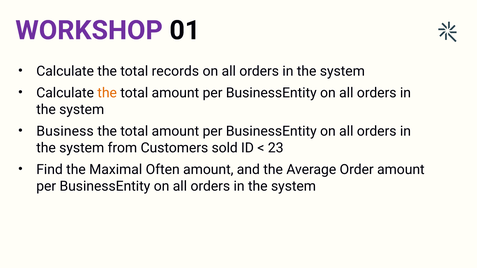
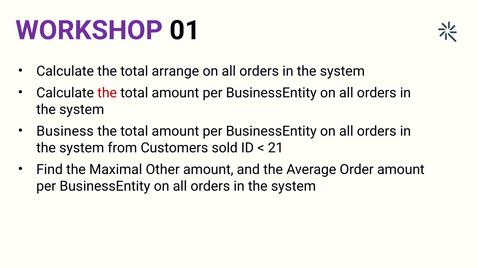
records: records -> arrange
the at (107, 93) colour: orange -> red
23: 23 -> 21
Often: Often -> Other
